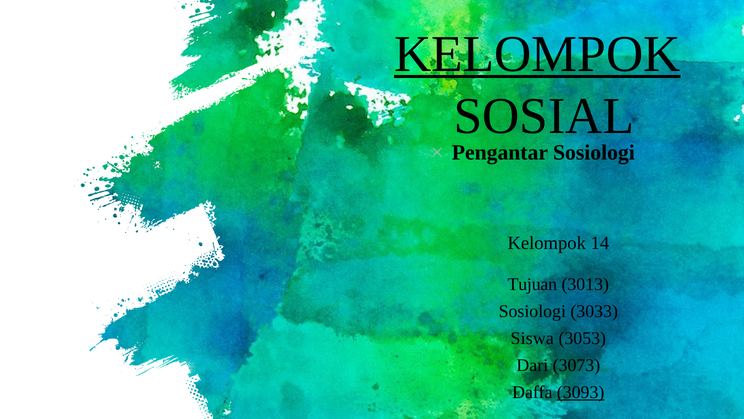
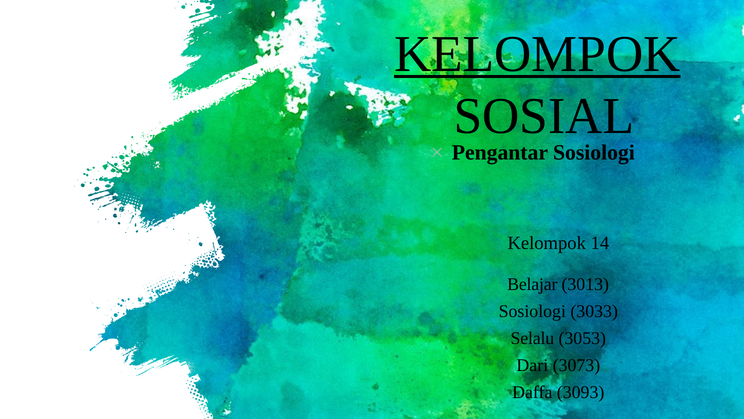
Tujuan: Tujuan -> Belajar
Siswa: Siswa -> Selalu
3093 underline: present -> none
